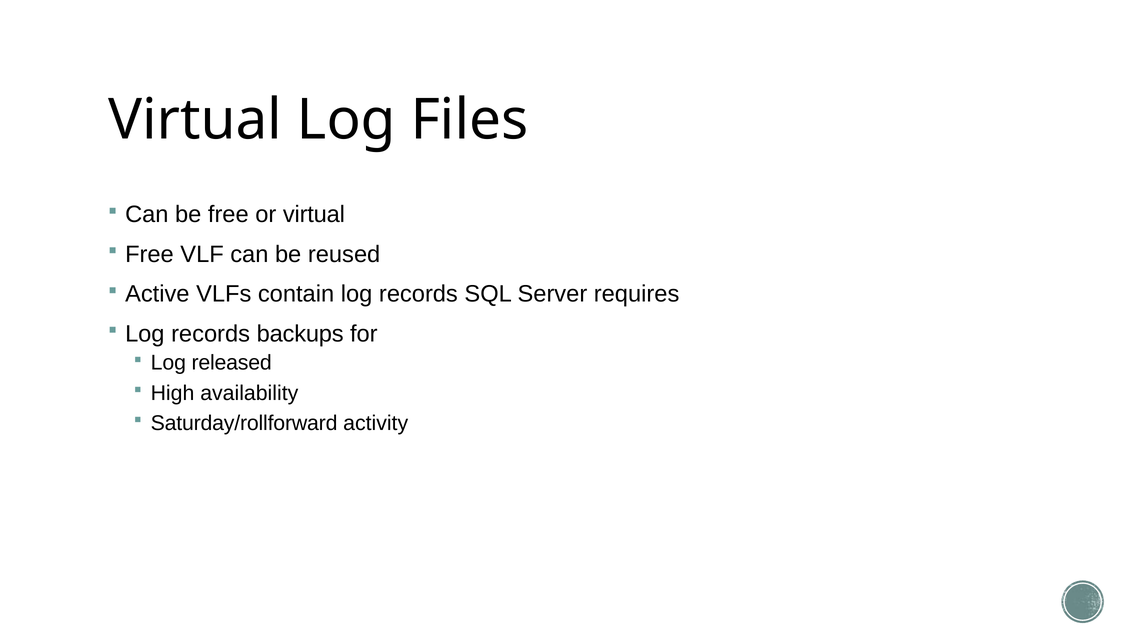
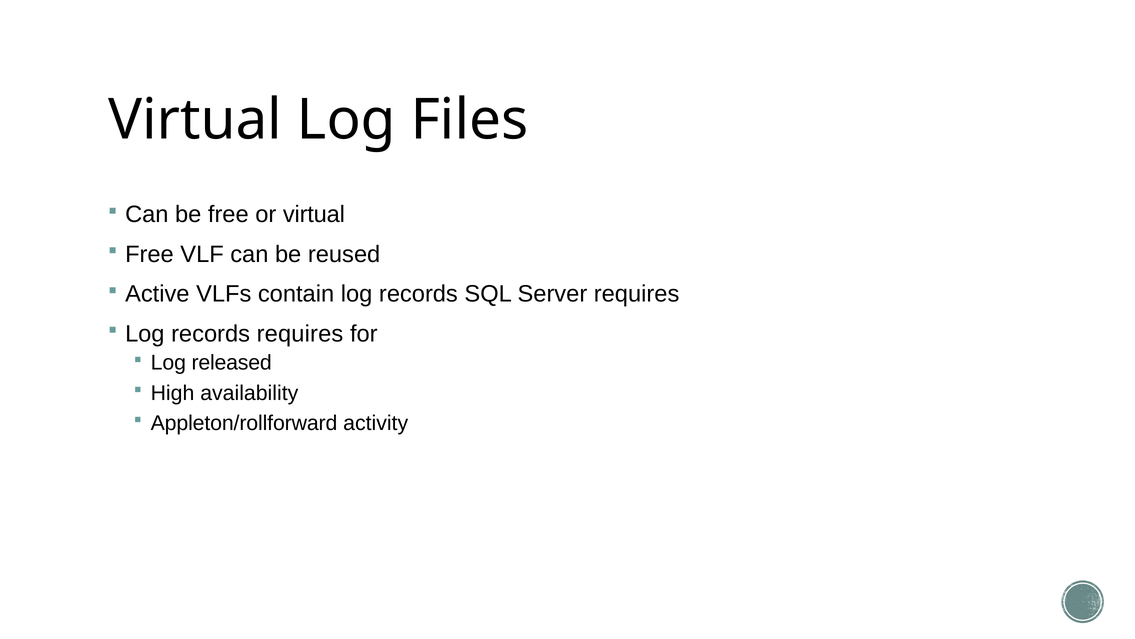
records backups: backups -> requires
Saturday/rollforward: Saturday/rollforward -> Appleton/rollforward
